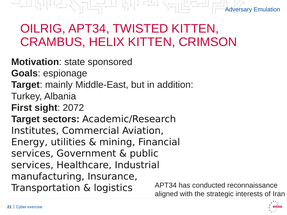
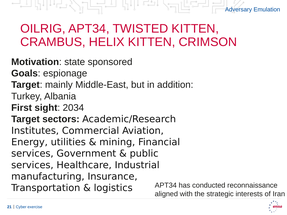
2072: 2072 -> 2034
